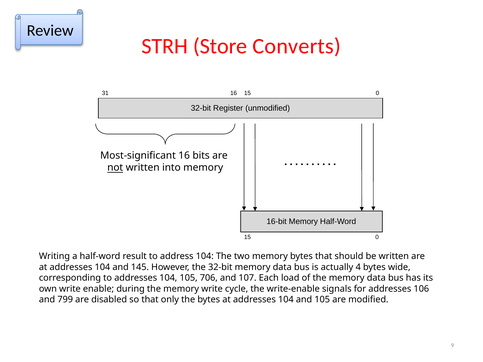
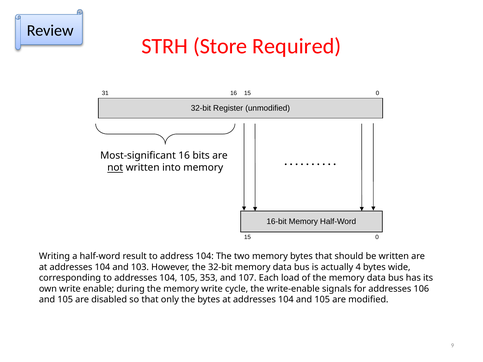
Converts: Converts -> Required
145: 145 -> 103
706: 706 -> 353
799 at (65, 300): 799 -> 105
